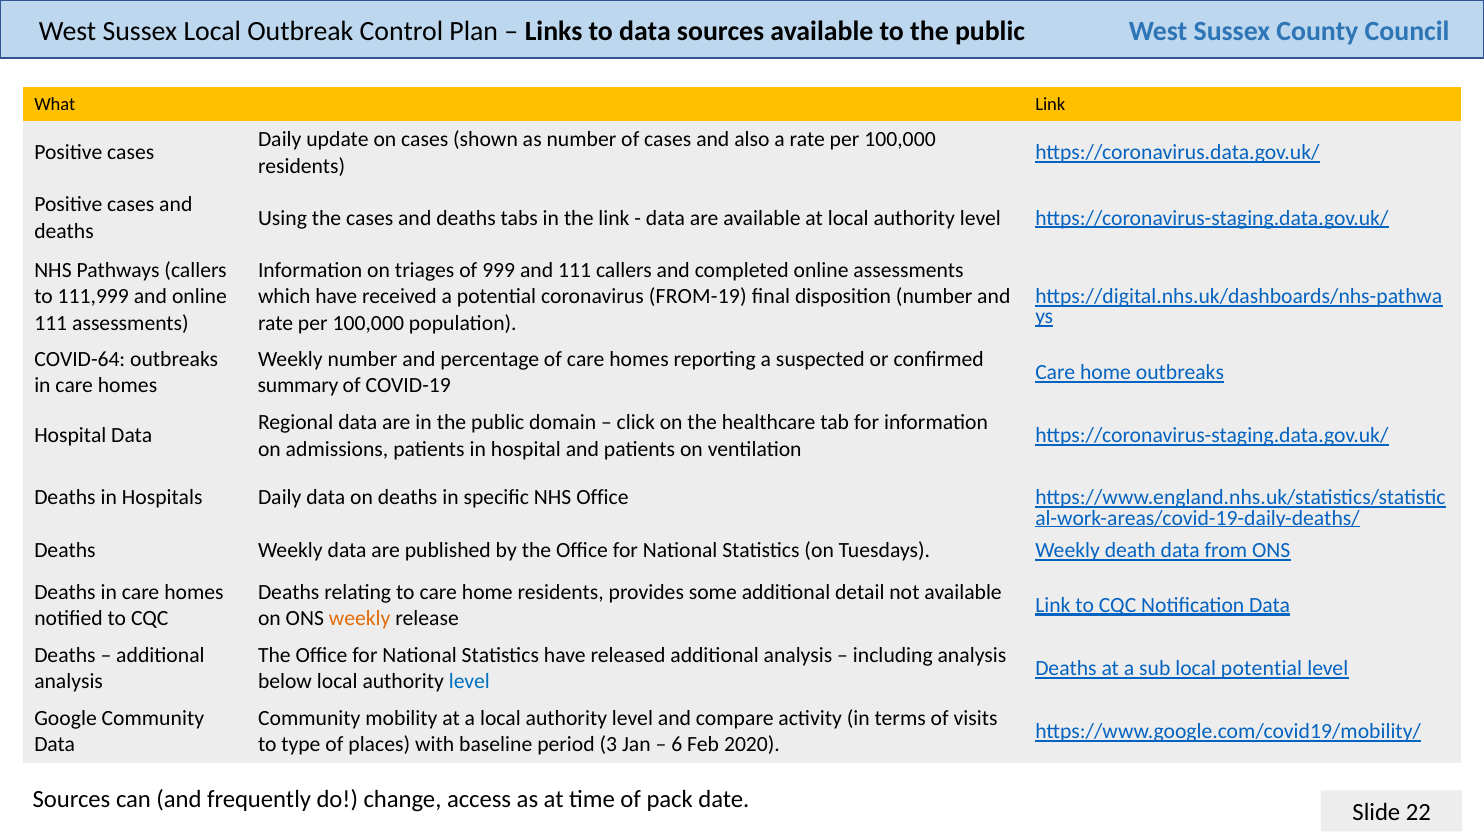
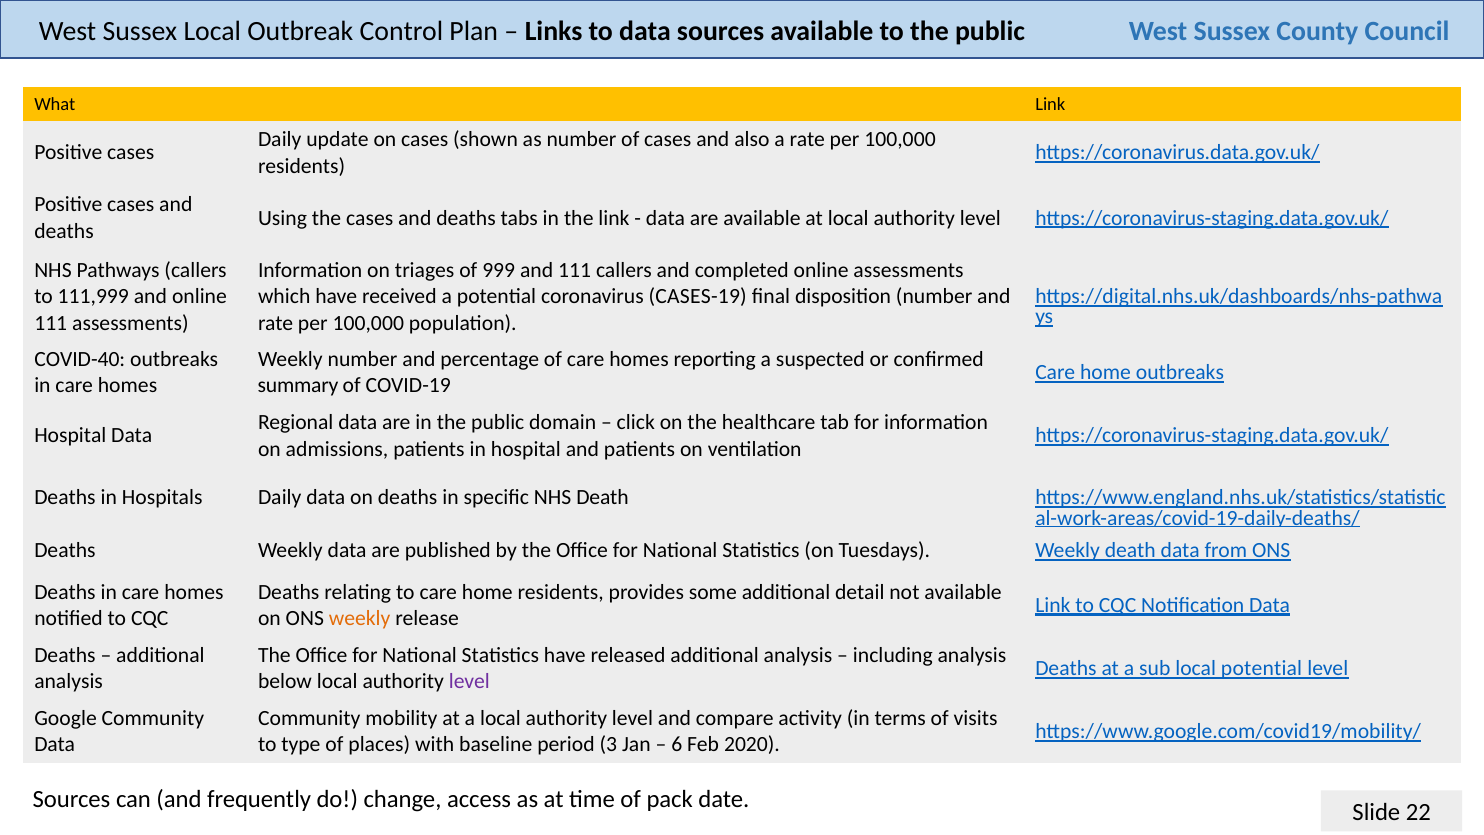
FROM-19: FROM-19 -> CASES-19
COVID-64: COVID-64 -> COVID-40
NHS Office: Office -> Death
level at (469, 681) colour: blue -> purple
